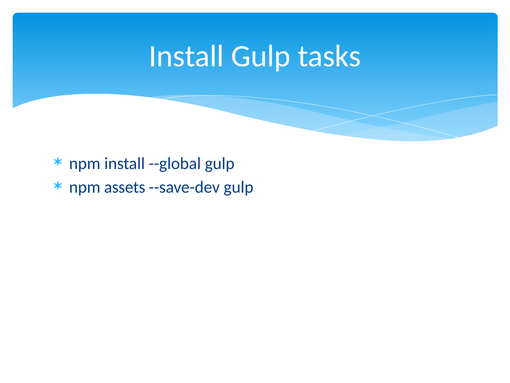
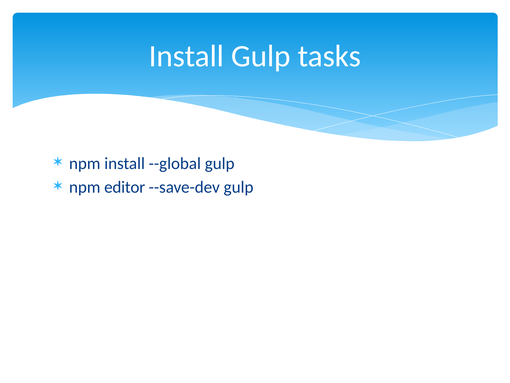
assets: assets -> editor
